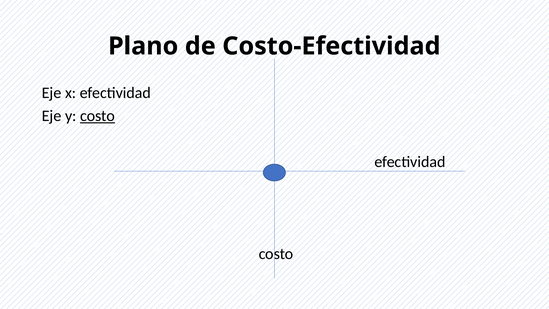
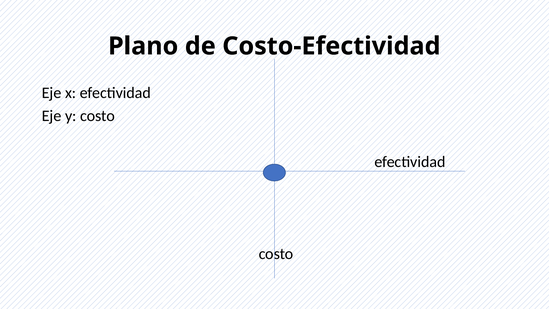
costo at (98, 116) underline: present -> none
